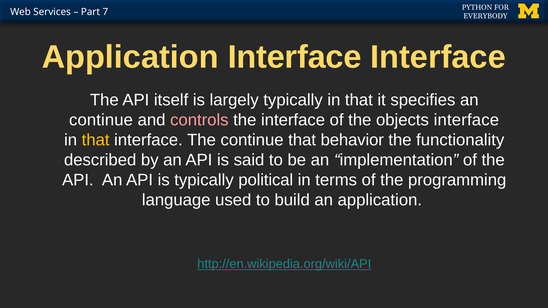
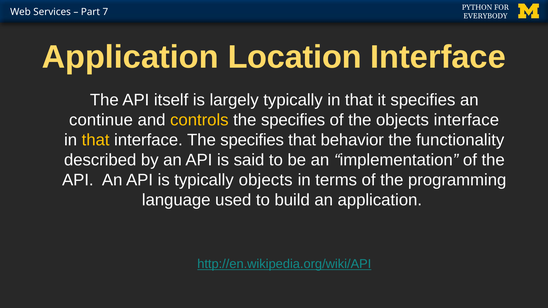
Application Interface: Interface -> Location
controls colour: pink -> yellow
interface at (293, 120): interface -> specifies
interface The continue: continue -> specifies
typically political: political -> objects
